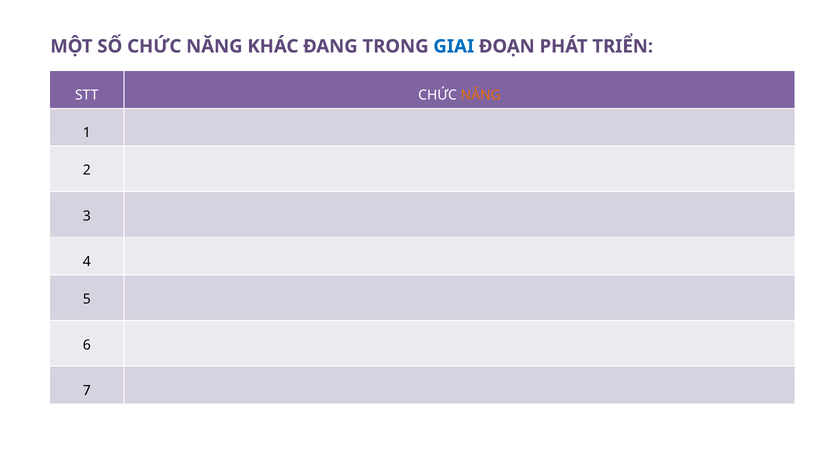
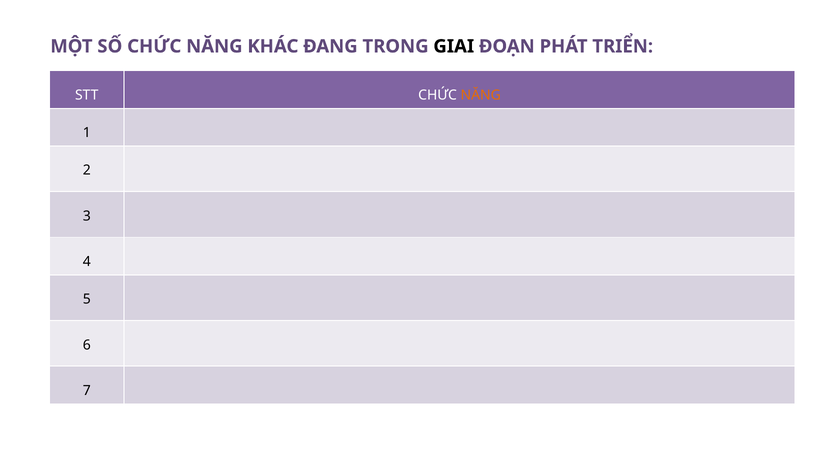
GIAI colour: blue -> black
